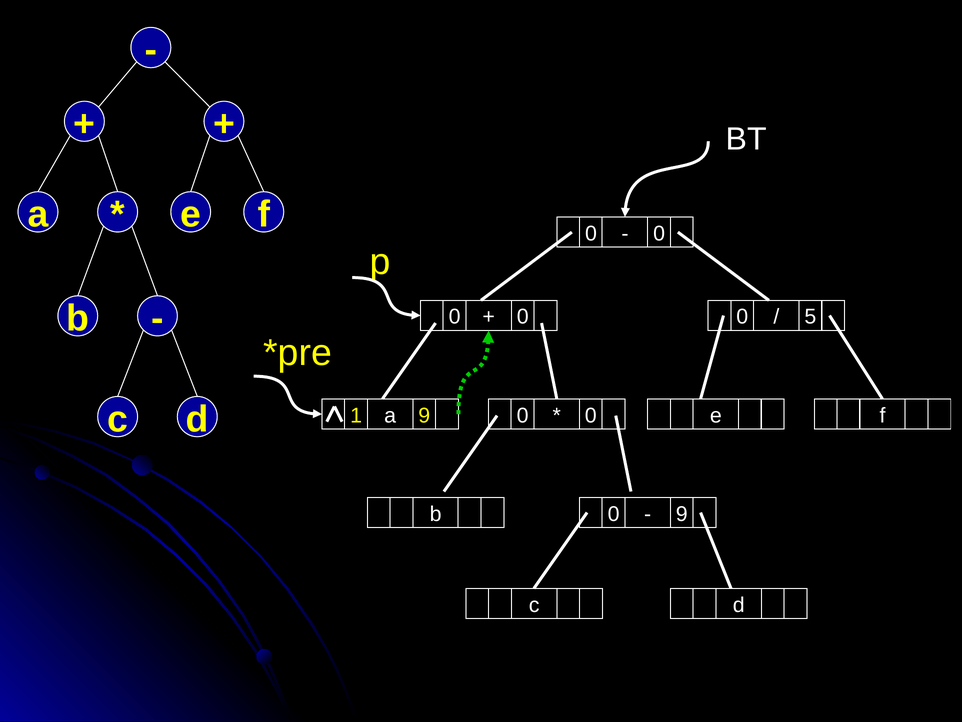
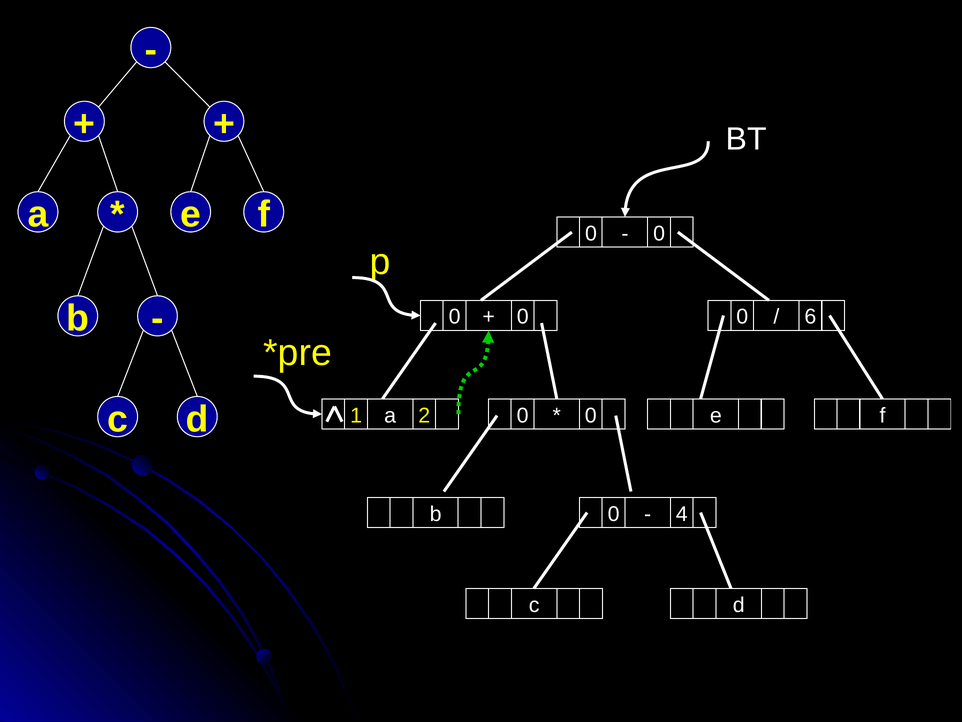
5: 5 -> 6
a 9: 9 -> 2
9 at (682, 514): 9 -> 4
